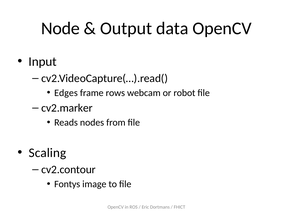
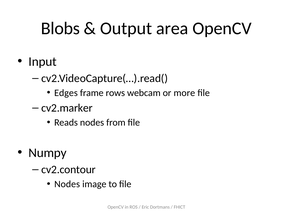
Node: Node -> Blobs
data: data -> area
robot: robot -> more
Scaling: Scaling -> Numpy
Fontys at (67, 184): Fontys -> Nodes
